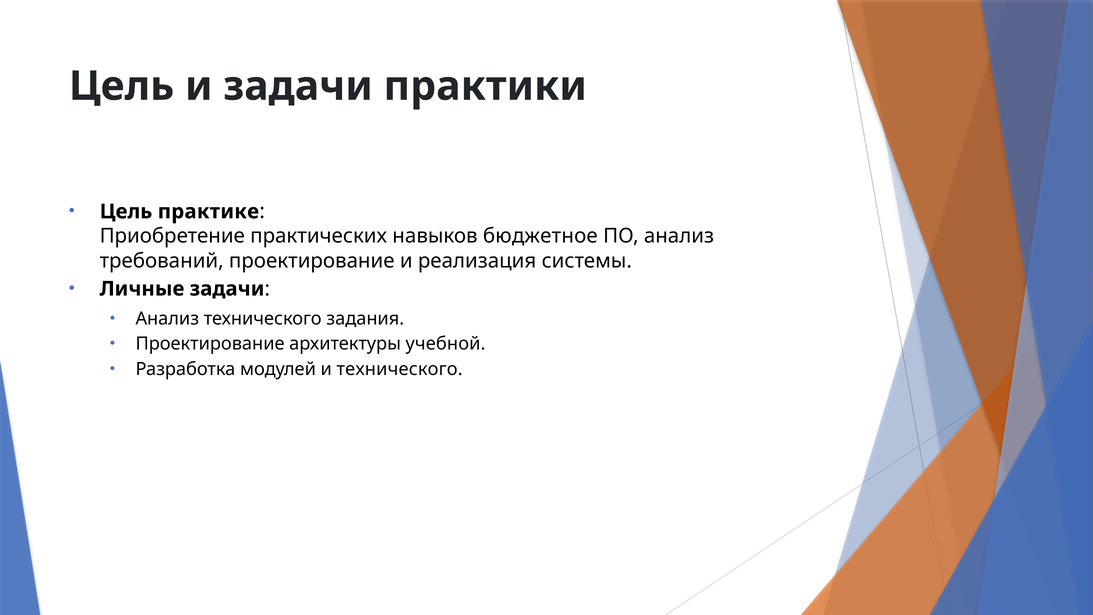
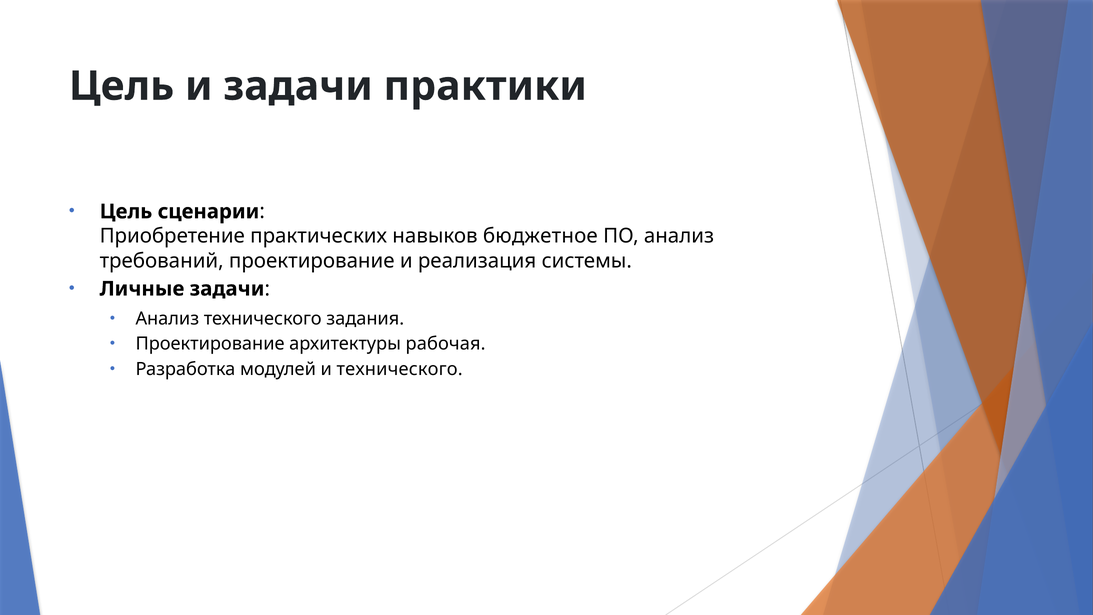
практике: практике -> сценарии
учебной: учебной -> рабочая
